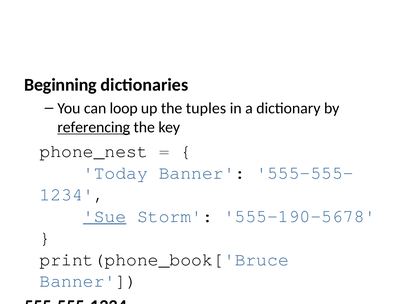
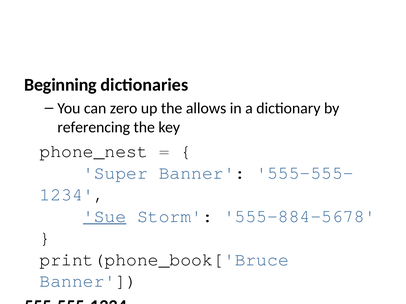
loop: loop -> zero
tuples: tuples -> allows
referencing underline: present -> none
Today: Today -> Super
555-190-5678: 555-190-5678 -> 555-884-5678
